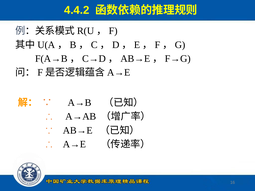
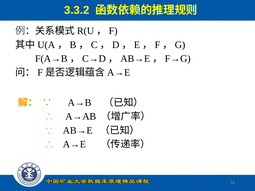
4.4.2: 4.4.2 -> 3.3.2
